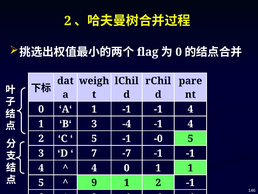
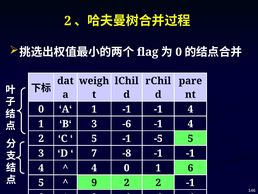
-4: -4 -> -6
-0: -0 -> -5
-7: -7 -> -8
1 1: 1 -> 6
9 1: 1 -> 2
